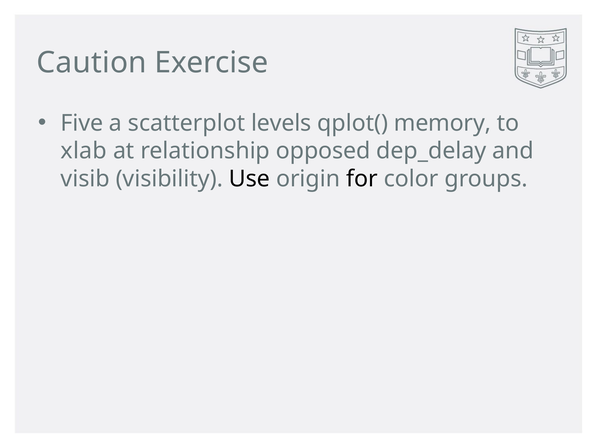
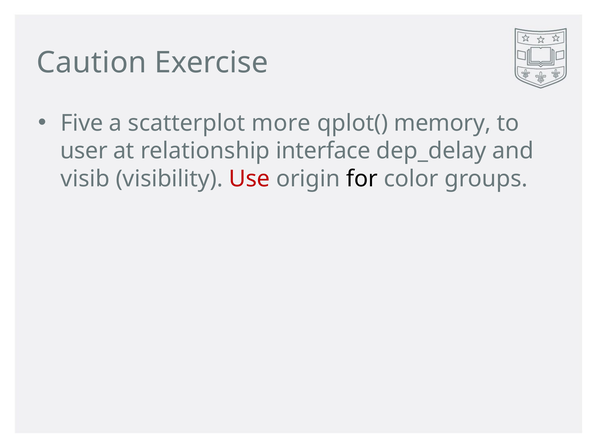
levels: levels -> more
xlab: xlab -> user
opposed: opposed -> interface
Use colour: black -> red
